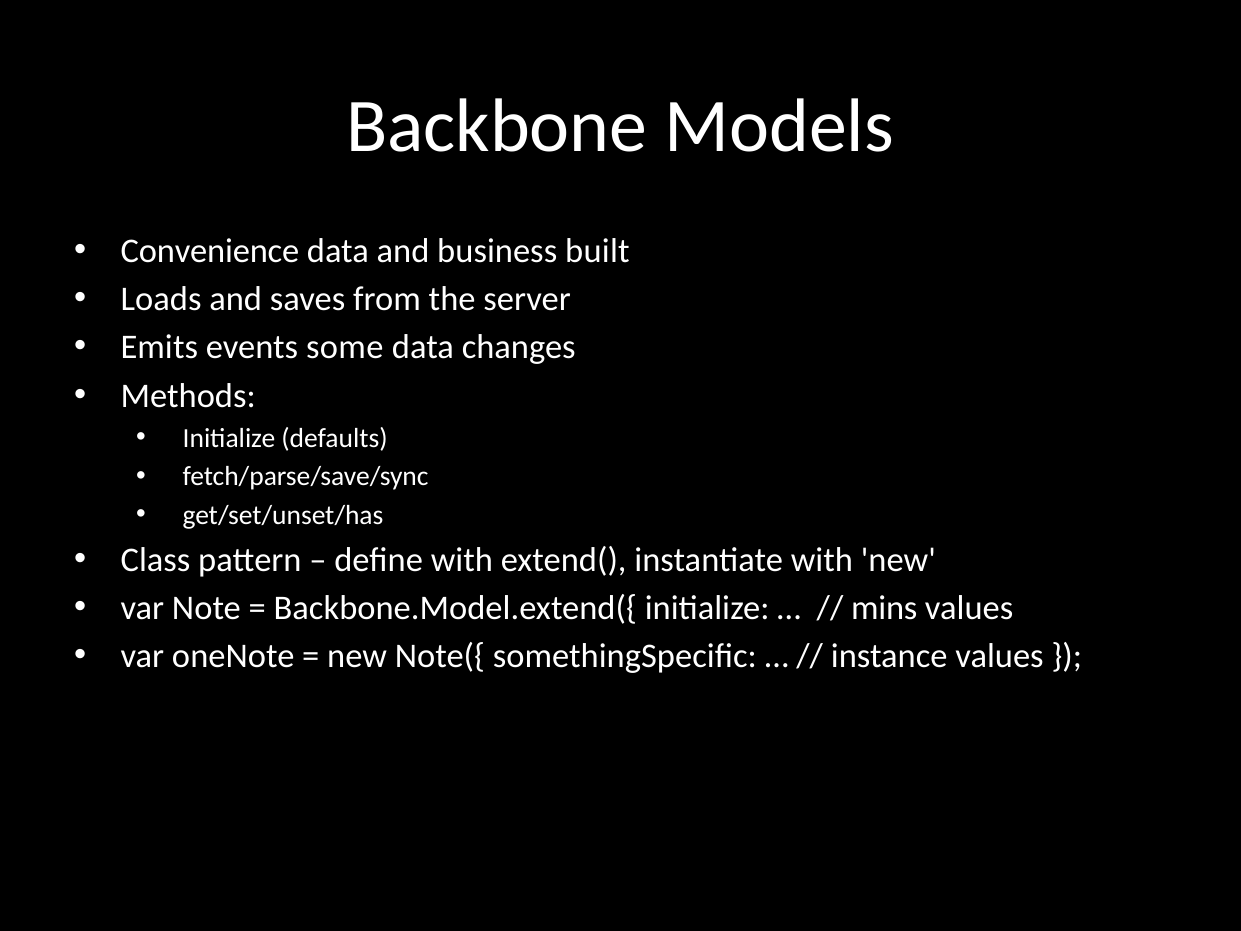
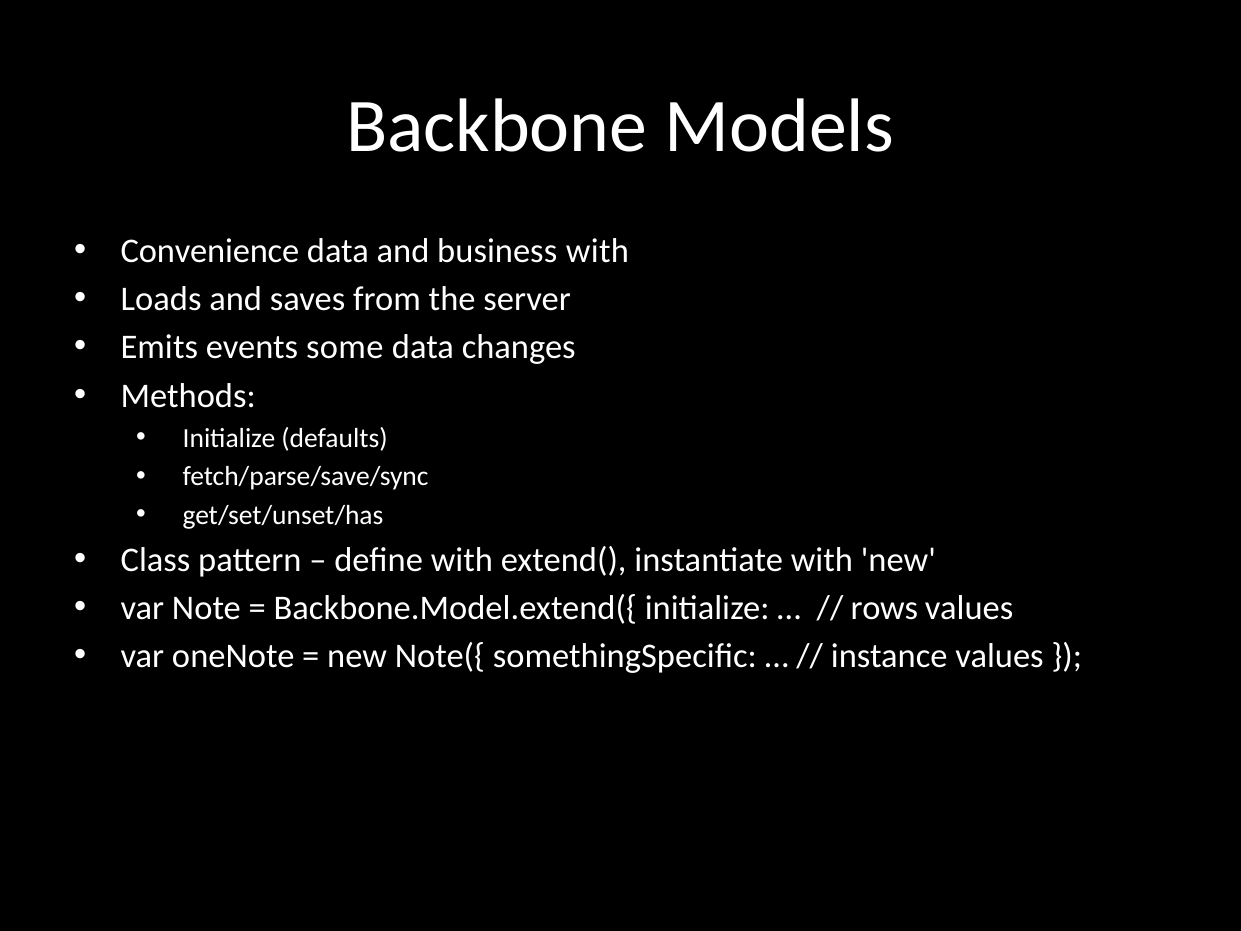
business built: built -> with
mins: mins -> rows
